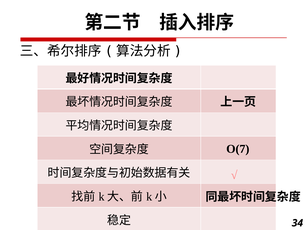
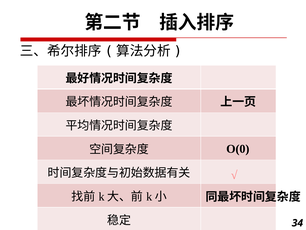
O(7: O(7 -> O(0
